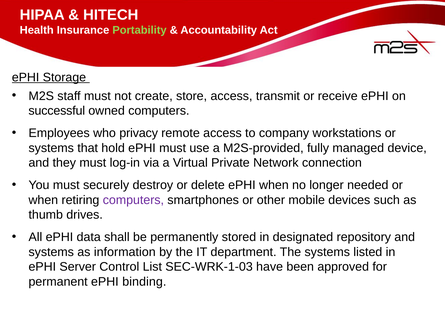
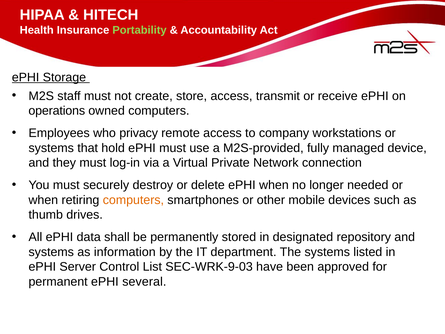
successful: successful -> operations
computers at (133, 200) colour: purple -> orange
SEC-WRK-1-03: SEC-WRK-1-03 -> SEC-WRK-9-03
binding: binding -> several
